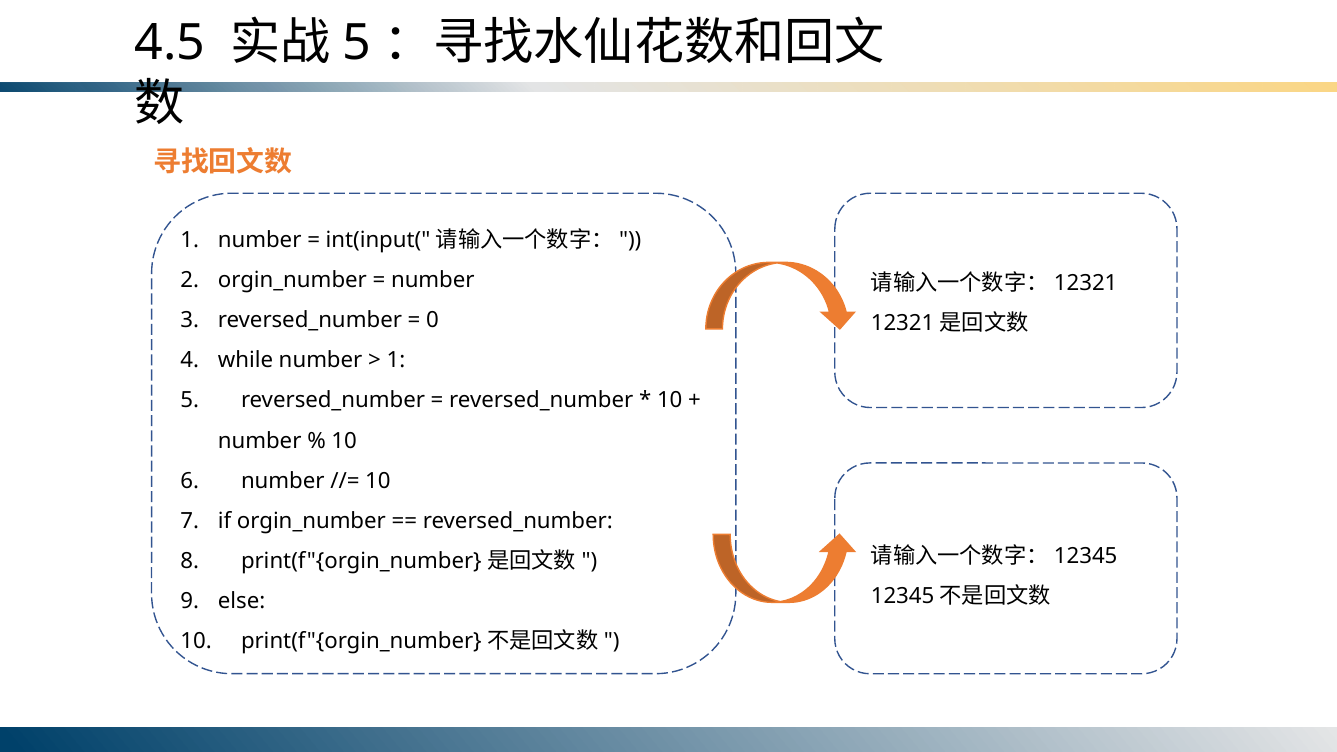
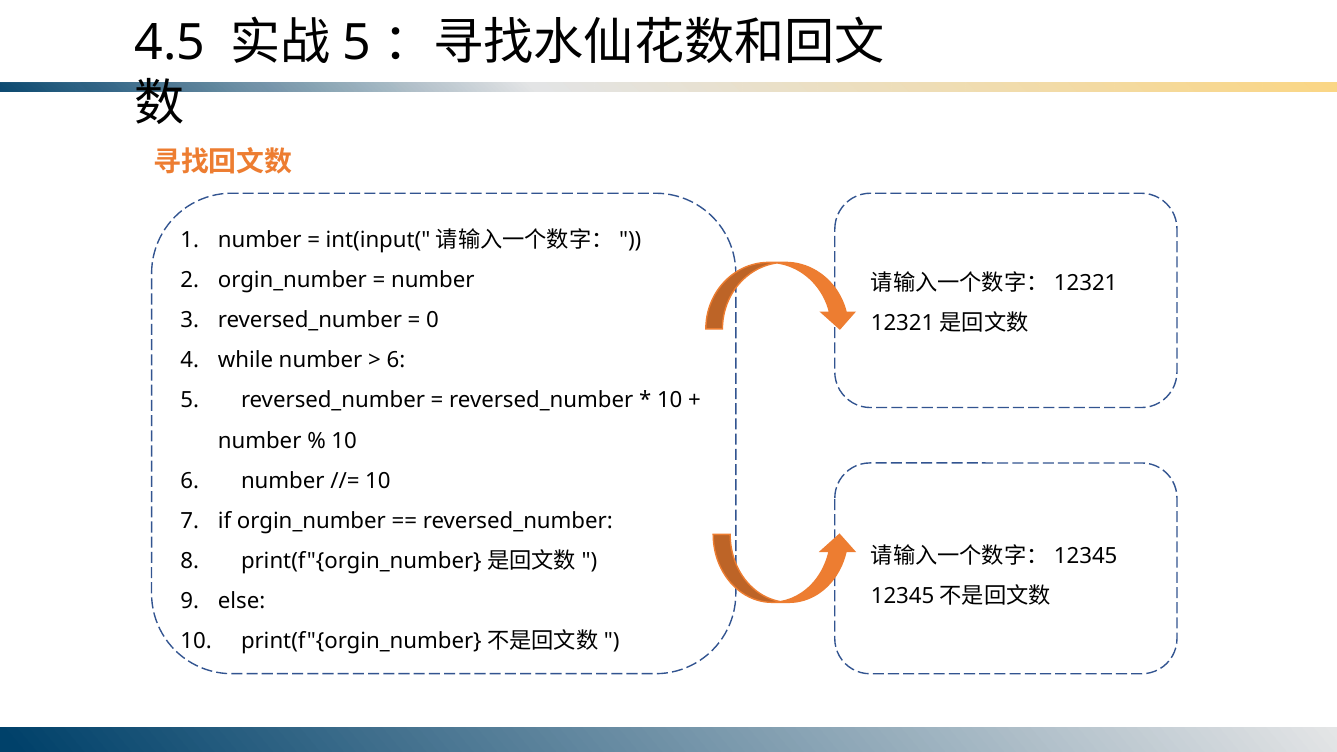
1 at (396, 361): 1 -> 6
